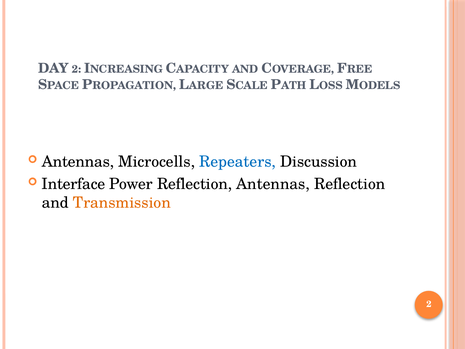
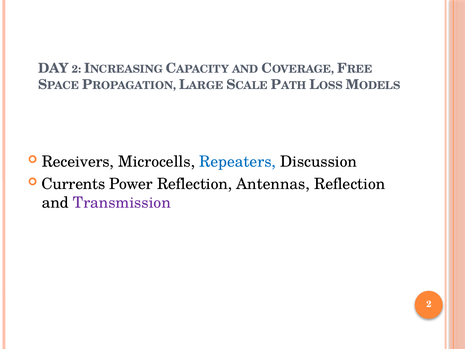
Antennas at (78, 161): Antennas -> Receivers
Interface: Interface -> Currents
Transmission colour: orange -> purple
